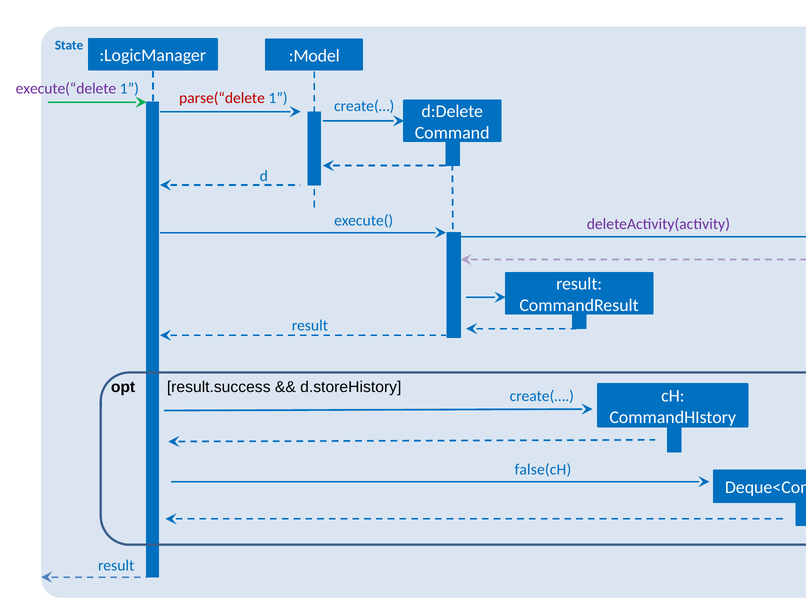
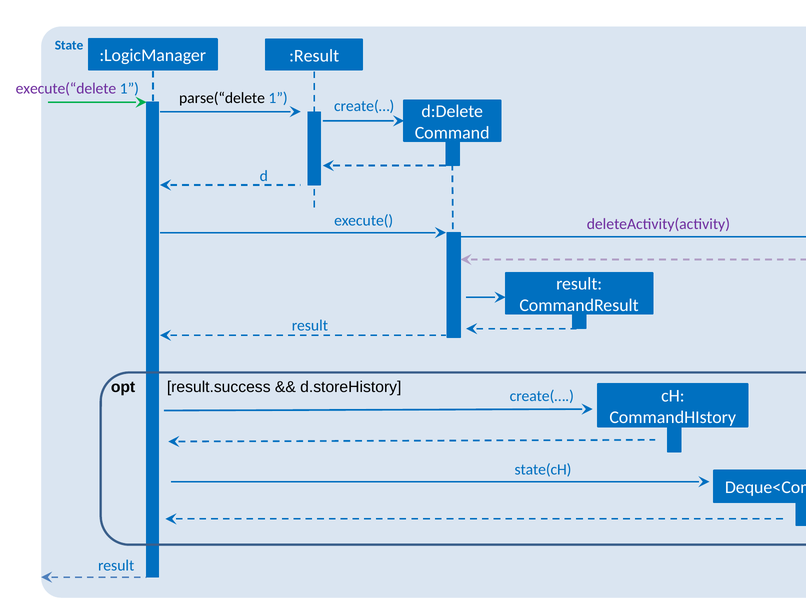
:Model: :Model -> :Result
parse(“delete colour: red -> black
false(cH: false(cH -> state(cH
